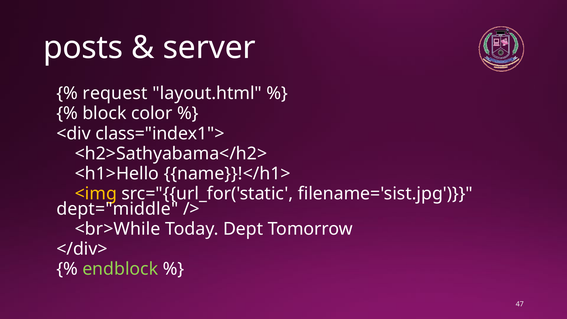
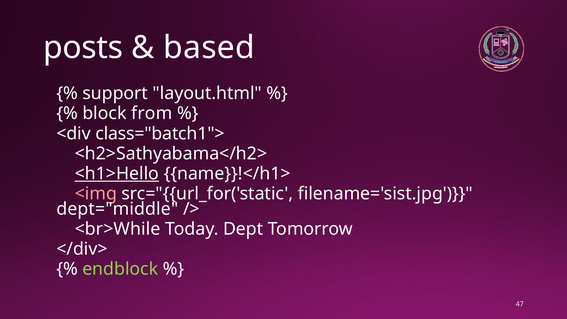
server: server -> based
request: request -> support
color: color -> from
class="index1">: class="index1"> -> class="batch1">
<h1>Hello underline: none -> present
<img colour: yellow -> pink
